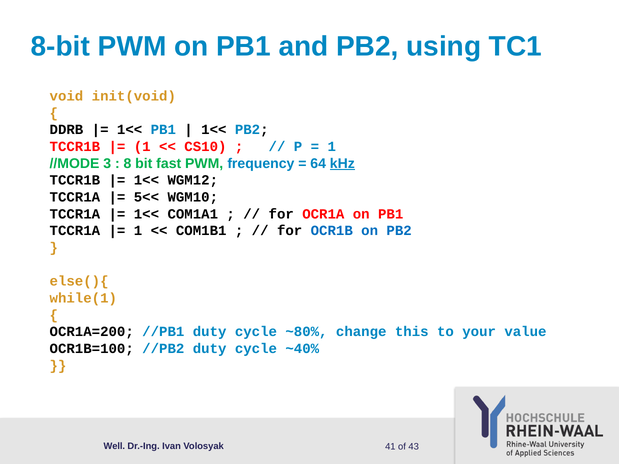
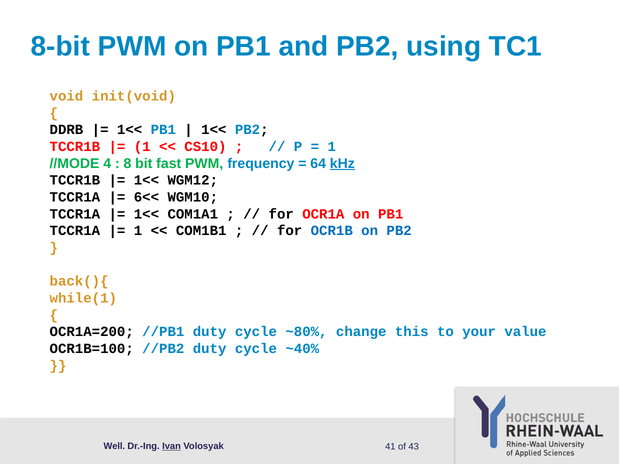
3: 3 -> 4
5<<: 5<< -> 6<<
else(){: else(){ -> back(){
Ivan underline: none -> present
